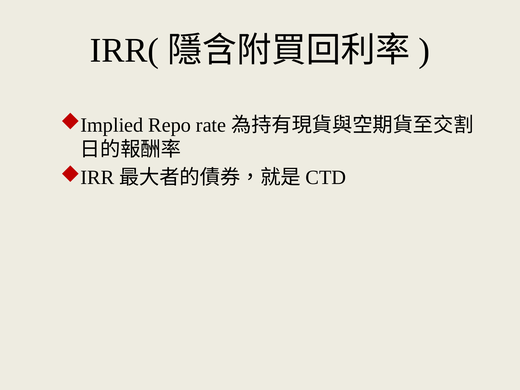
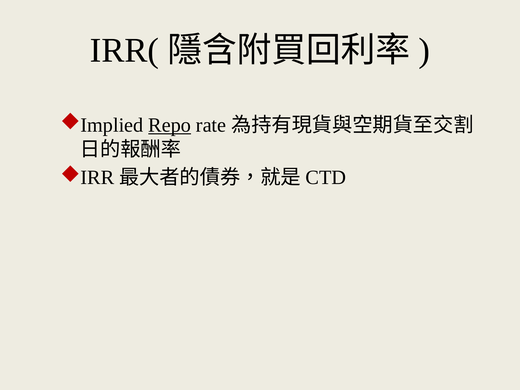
Repo underline: none -> present
